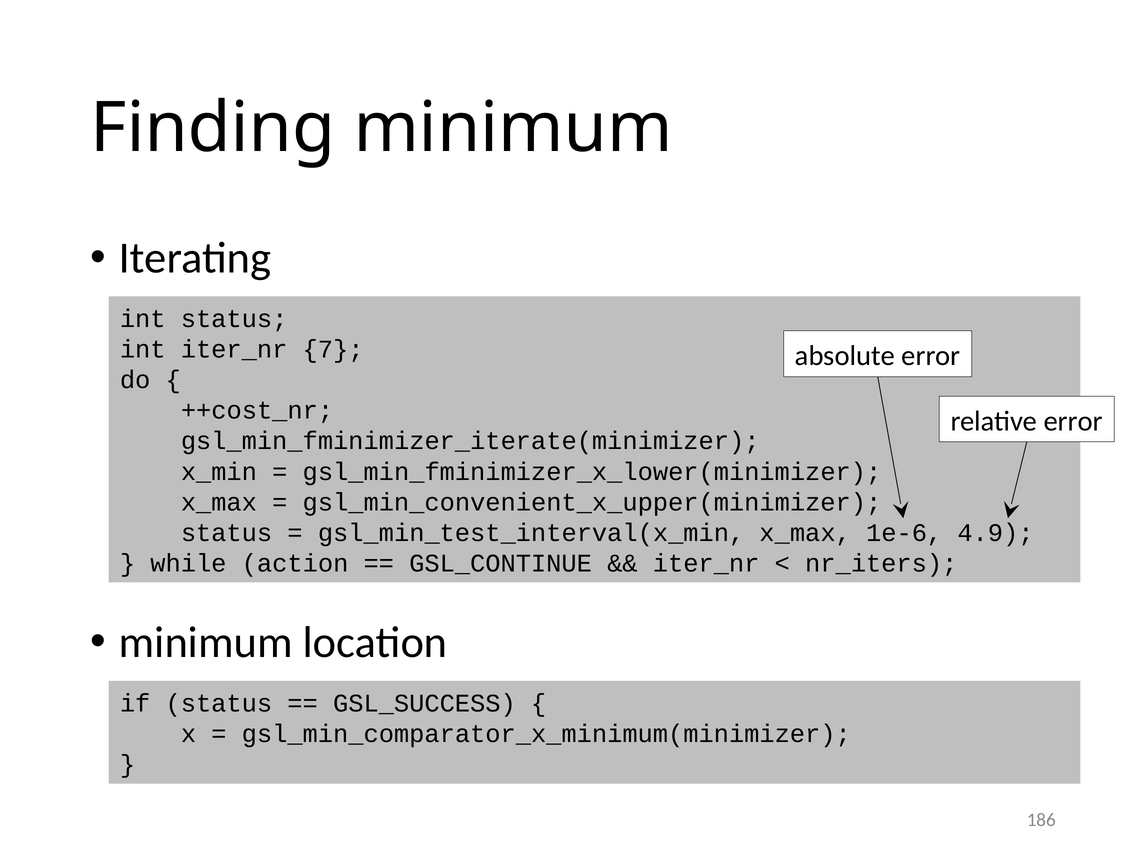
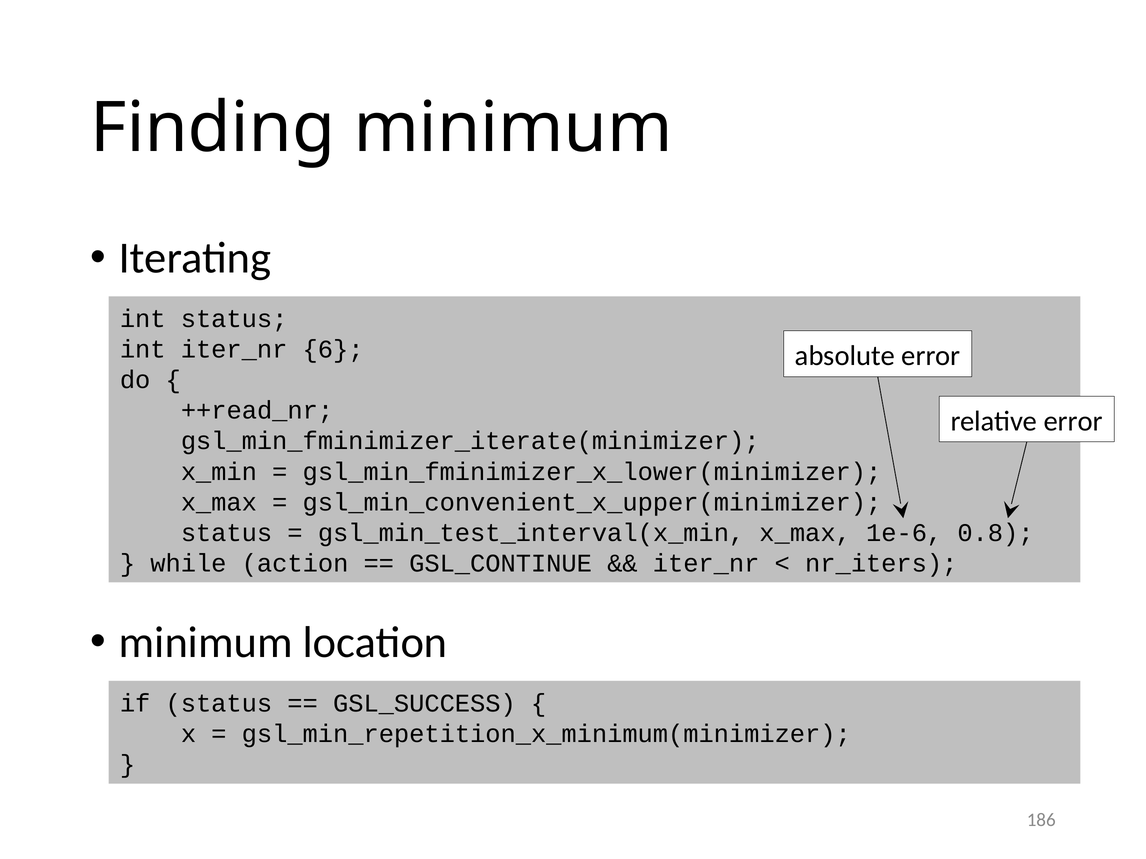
7: 7 -> 6
++cost_nr: ++cost_nr -> ++read_nr
4.9: 4.9 -> 0.8
gsl_min_comparator_x_minimum(minimizer: gsl_min_comparator_x_minimum(minimizer -> gsl_min_repetition_x_minimum(minimizer
